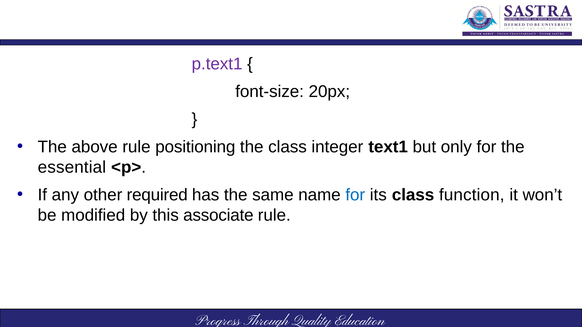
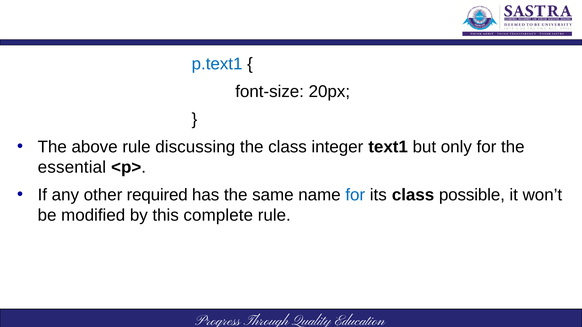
p.text1 colour: purple -> blue
positioning: positioning -> discussing
function: function -> possible
associate: associate -> complete
